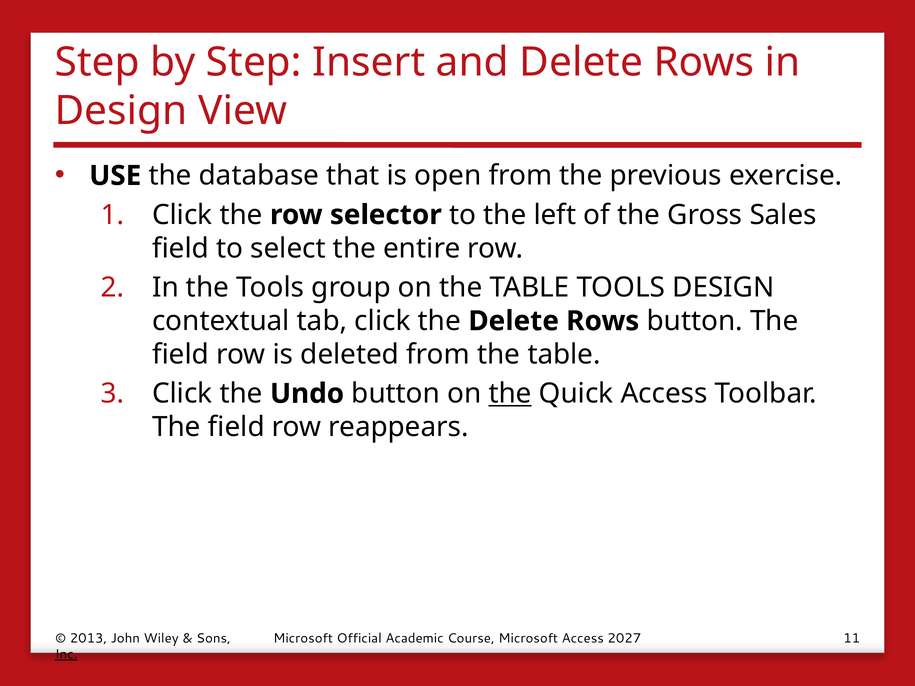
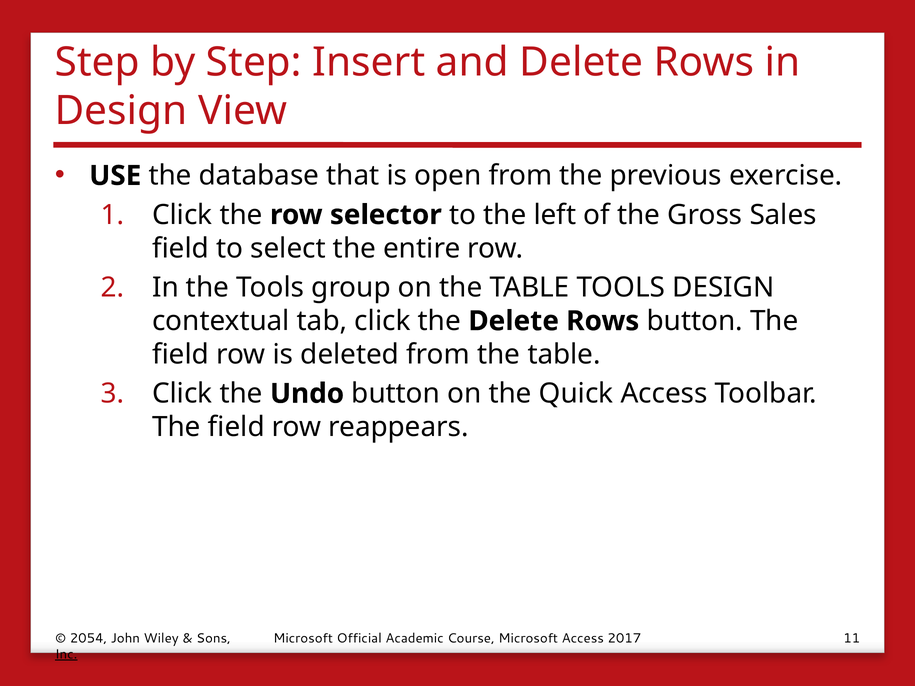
the at (510, 394) underline: present -> none
2013: 2013 -> 2054
2027: 2027 -> 2017
